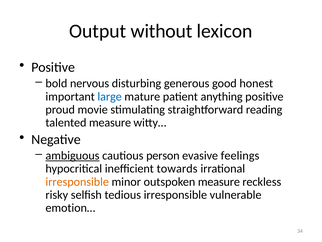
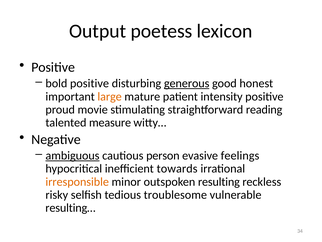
without: without -> poetess
bold nervous: nervous -> positive
generous underline: none -> present
large colour: blue -> orange
anything: anything -> intensity
outspoken measure: measure -> resulting
tedious irresponsible: irresponsible -> troublesome
emotion…: emotion… -> resulting…
